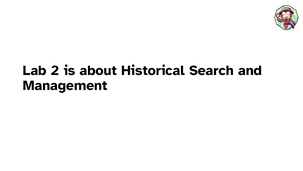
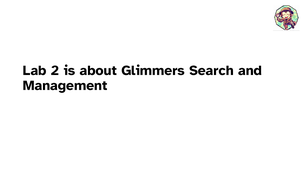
Historical: Historical -> Glimmers
